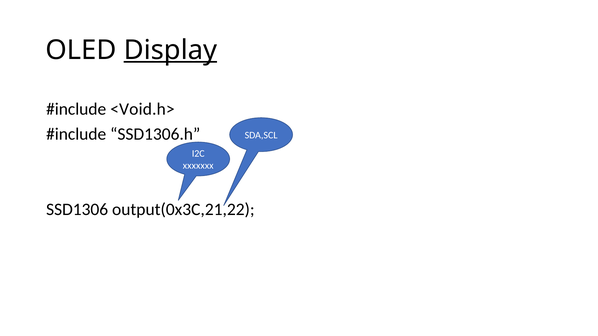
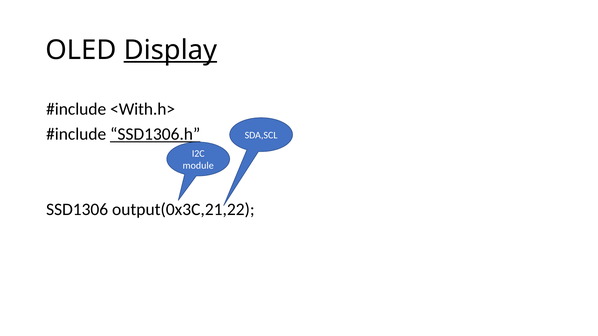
<Void.h>: <Void.h> -> <With.h>
SSD1306.h underline: none -> present
xxxxxxx: xxxxxxx -> module
